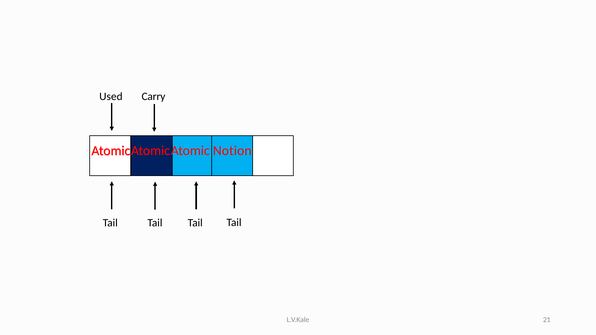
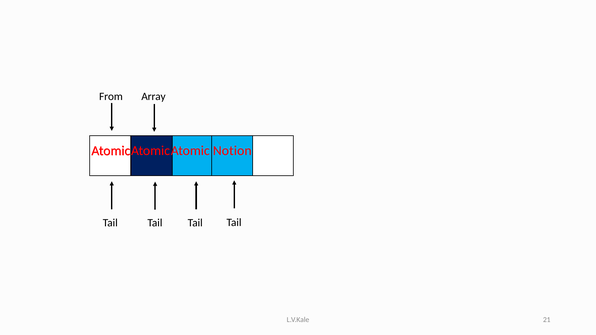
Used: Used -> From
Carry: Carry -> Array
